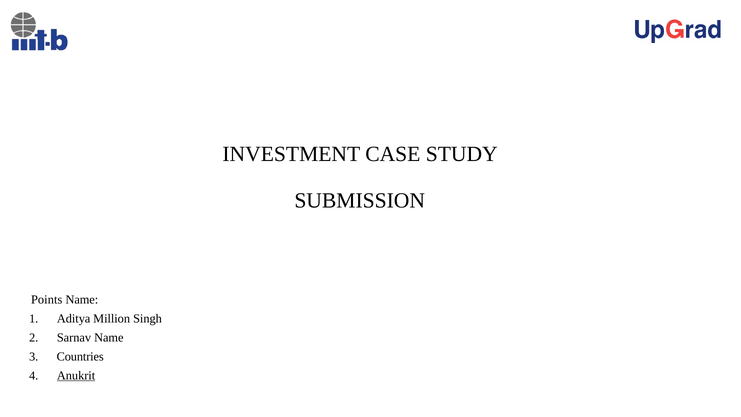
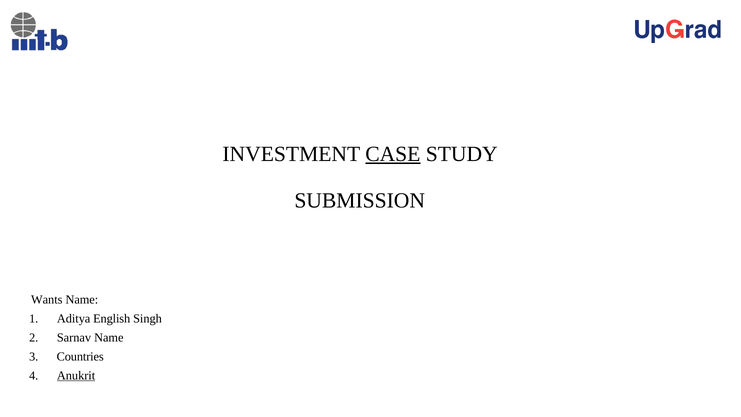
CASE underline: none -> present
Points: Points -> Wants
Million: Million -> English
